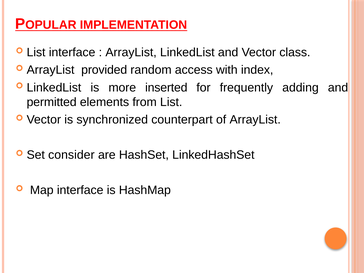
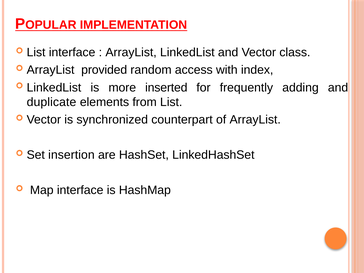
permitted: permitted -> duplicate
consider: consider -> insertion
